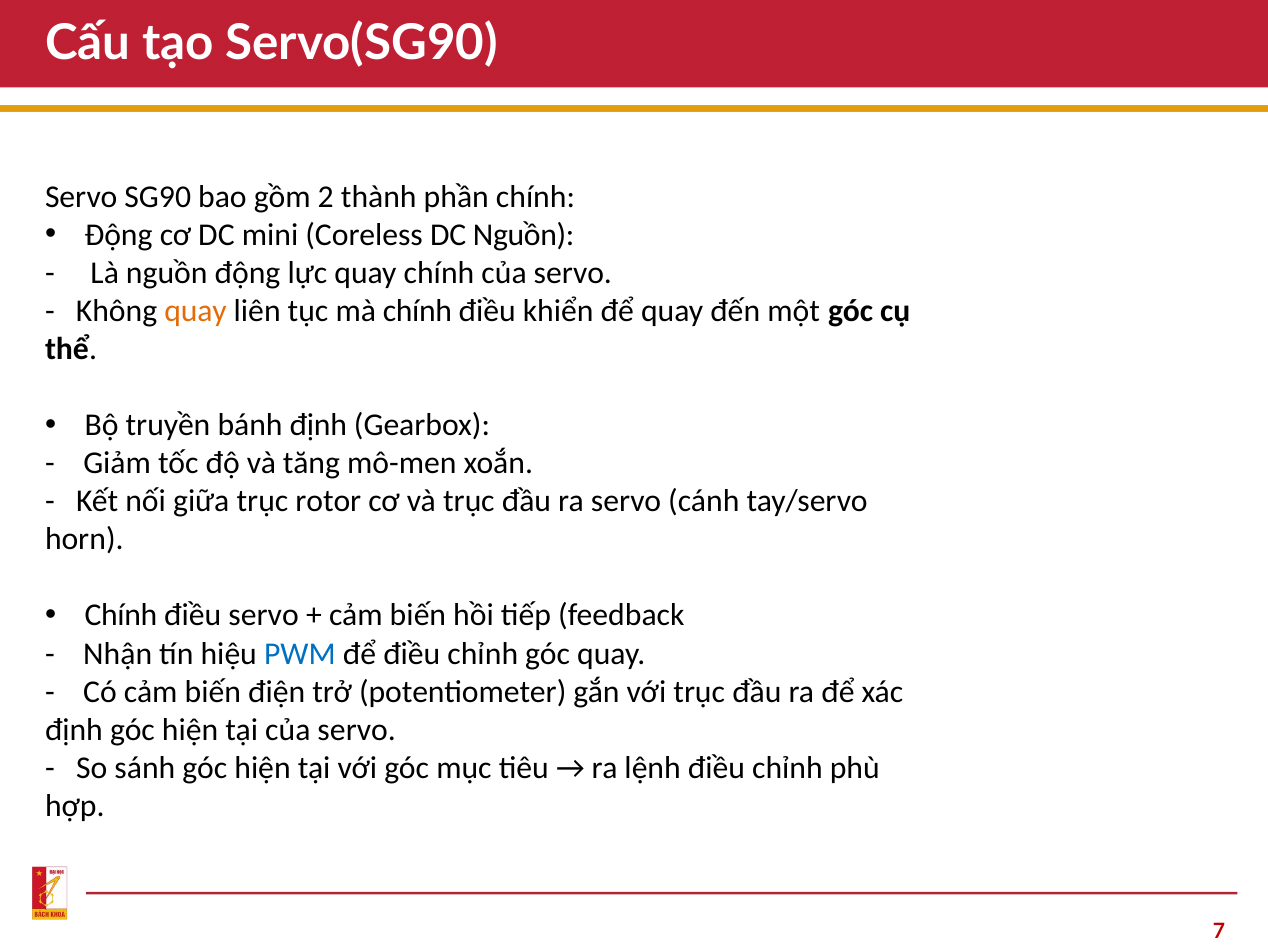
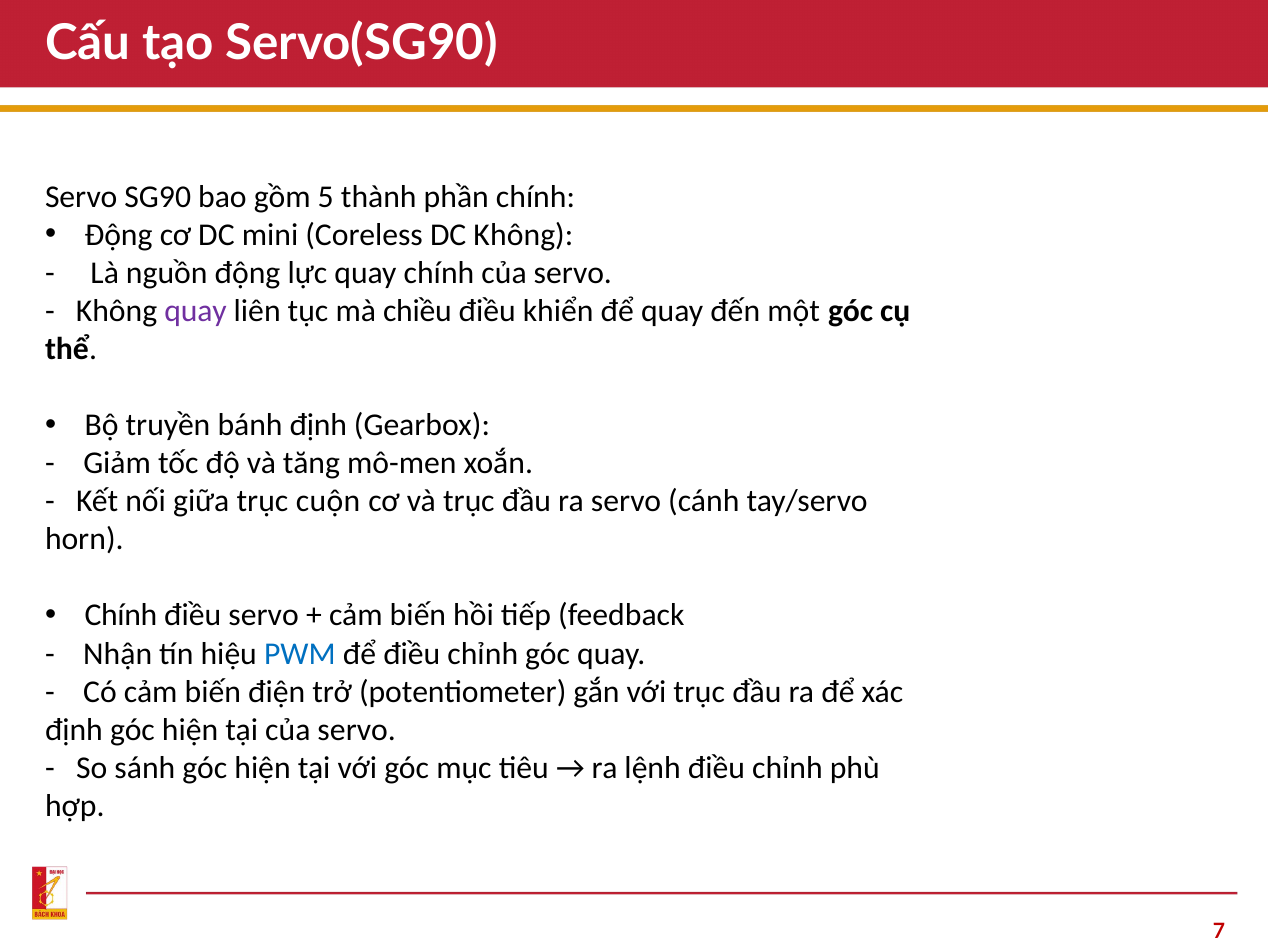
2: 2 -> 5
DC Nguồn: Nguồn -> Không
quay at (196, 311) colour: orange -> purple
mà chính: chính -> chiều
rotor: rotor -> cuộn
